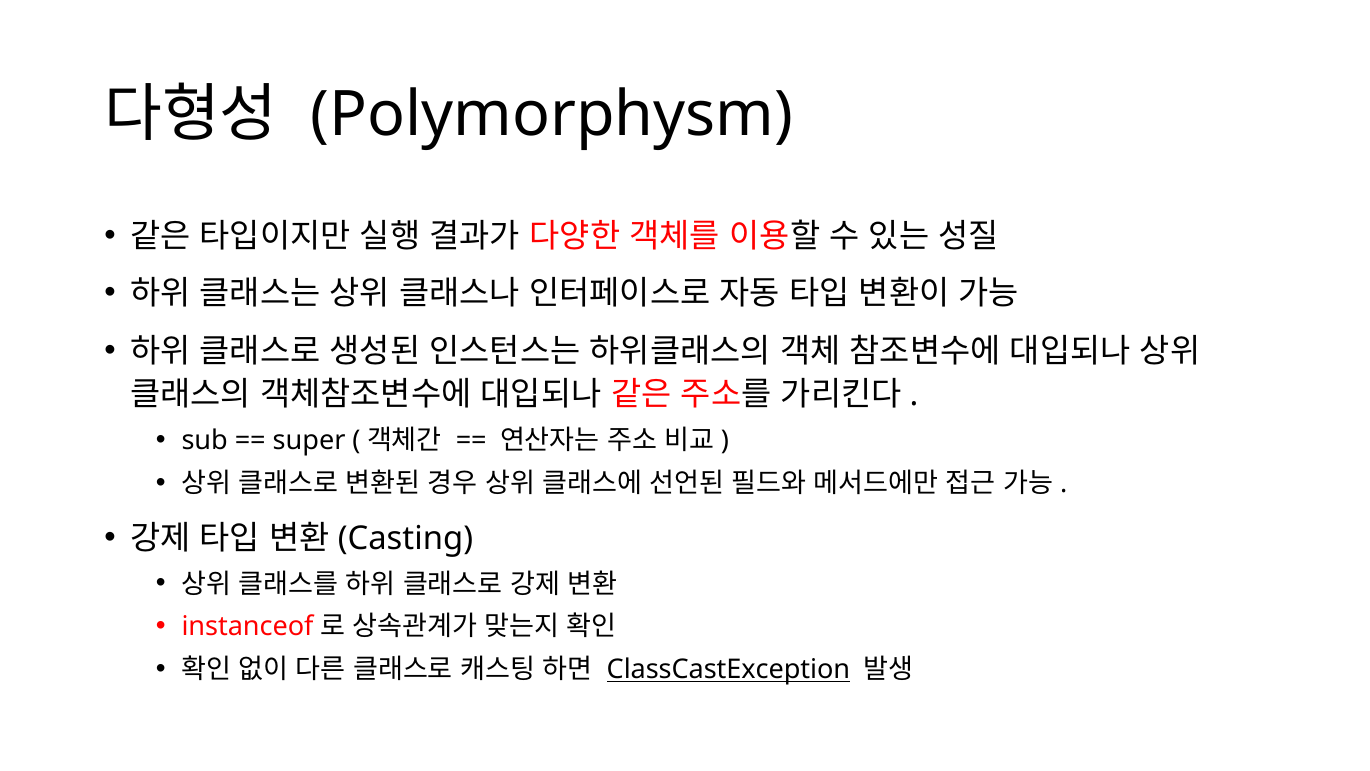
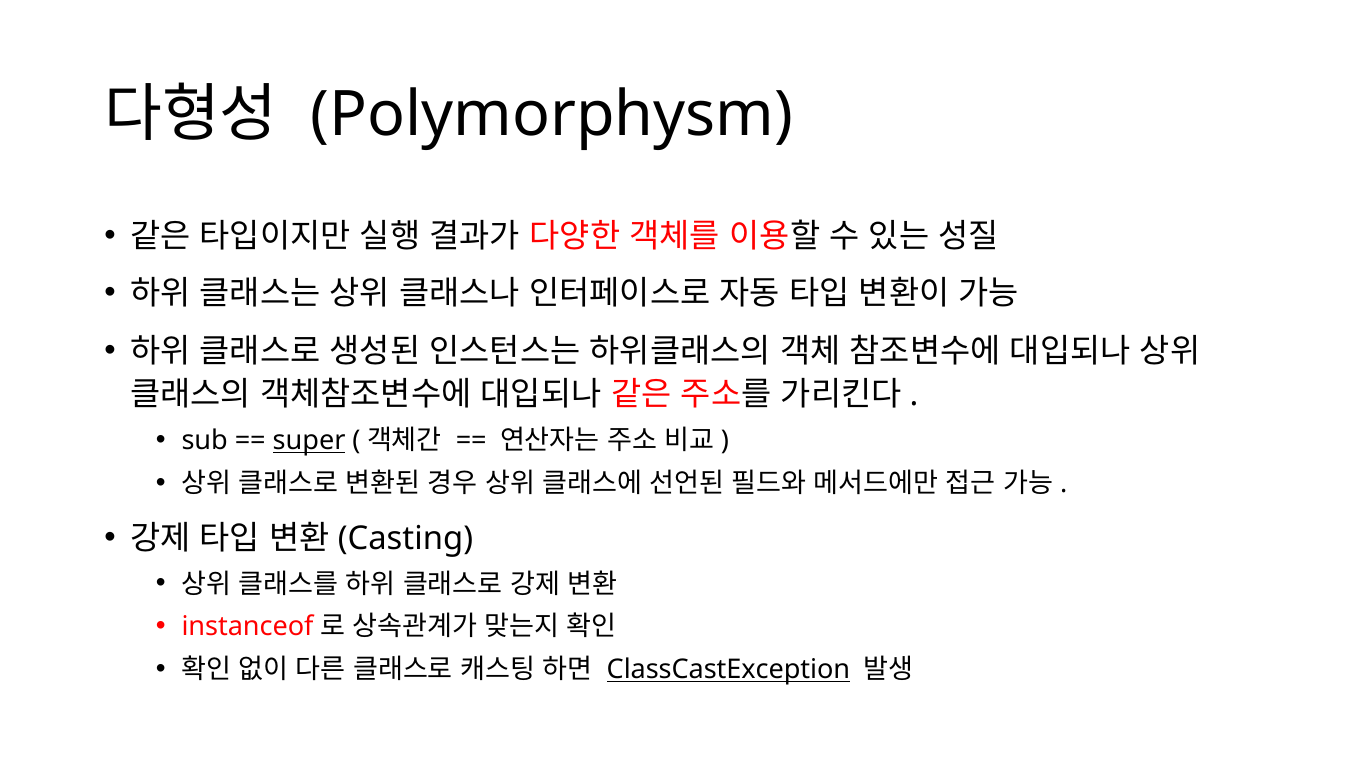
super underline: none -> present
